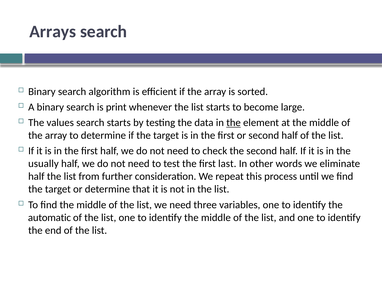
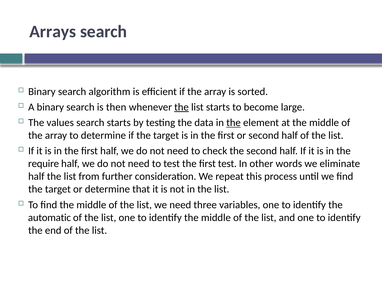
print: print -> then
the at (182, 107) underline: none -> present
usually: usually -> require
first last: last -> test
